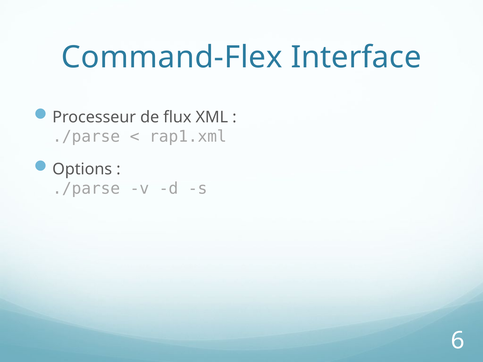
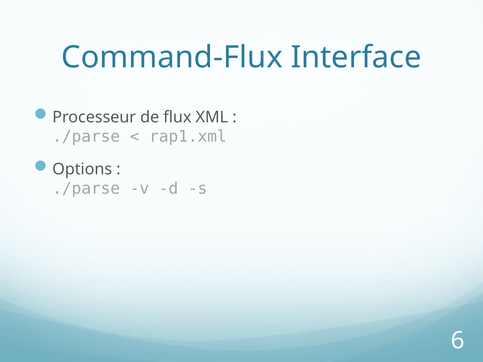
Command-Flex: Command-Flex -> Command-Flux
